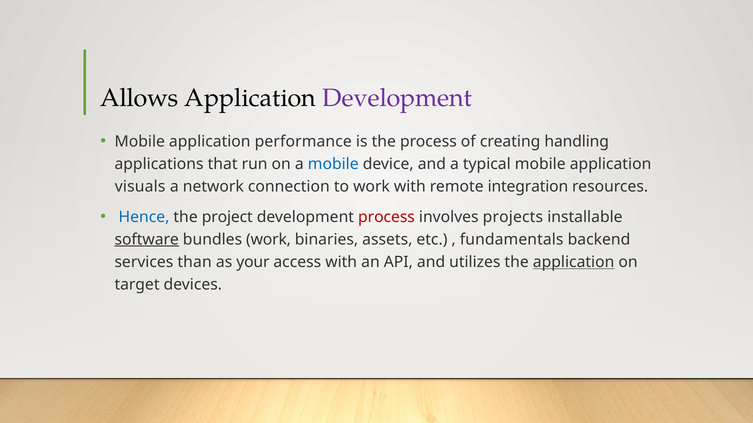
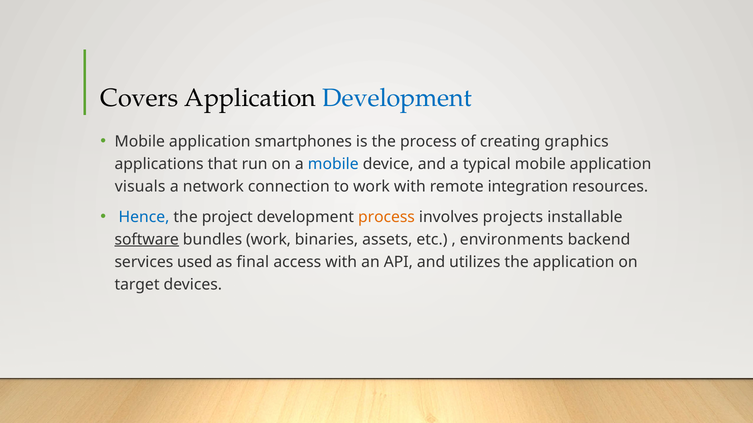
Allows: Allows -> Covers
Development at (397, 98) colour: purple -> blue
performance: performance -> smartphones
handling: handling -> graphics
process at (386, 217) colour: red -> orange
fundamentals: fundamentals -> environments
than: than -> used
your: your -> final
application at (574, 262) underline: present -> none
